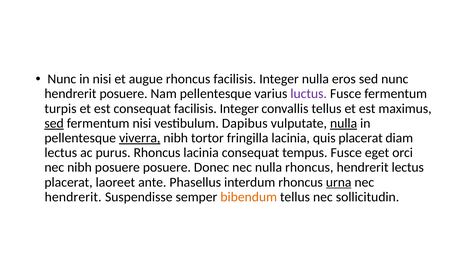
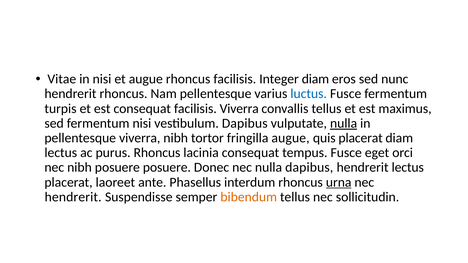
Nunc at (62, 79): Nunc -> Vitae
Integer nulla: nulla -> diam
hendrerit posuere: posuere -> rhoncus
luctus colour: purple -> blue
consequat facilisis Integer: Integer -> Viverra
sed at (54, 123) underline: present -> none
viverra at (140, 138) underline: present -> none
fringilla lacinia: lacinia -> augue
nulla rhoncus: rhoncus -> dapibus
